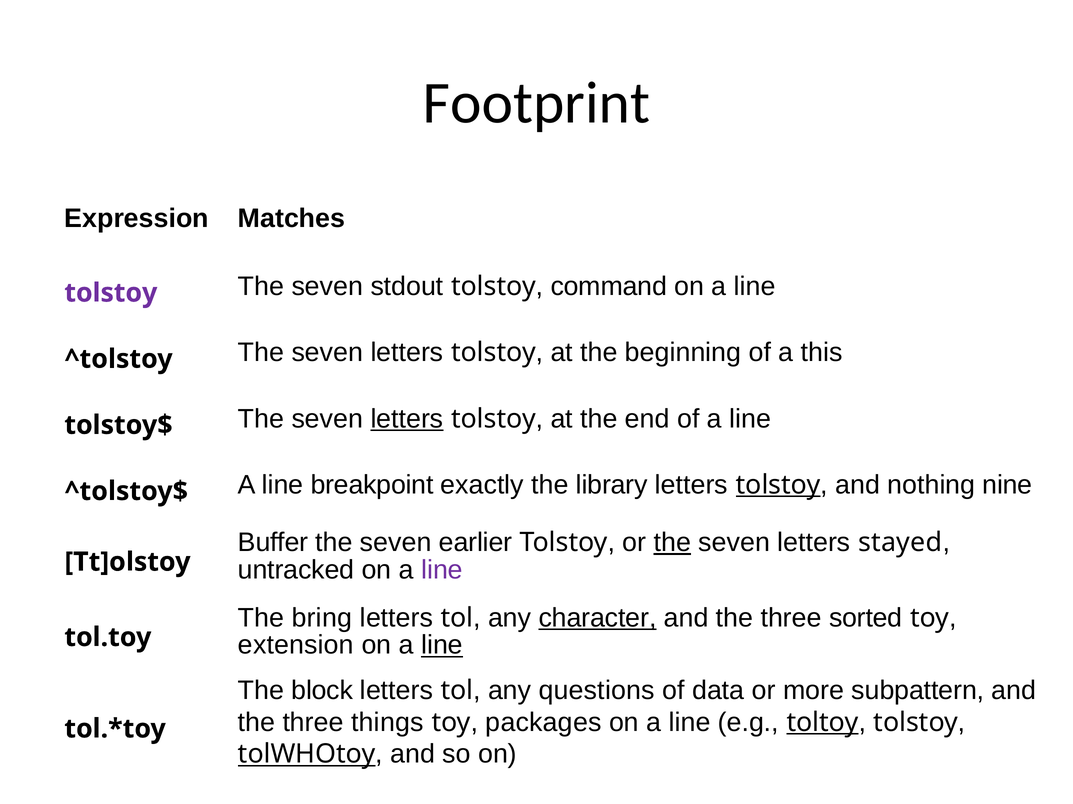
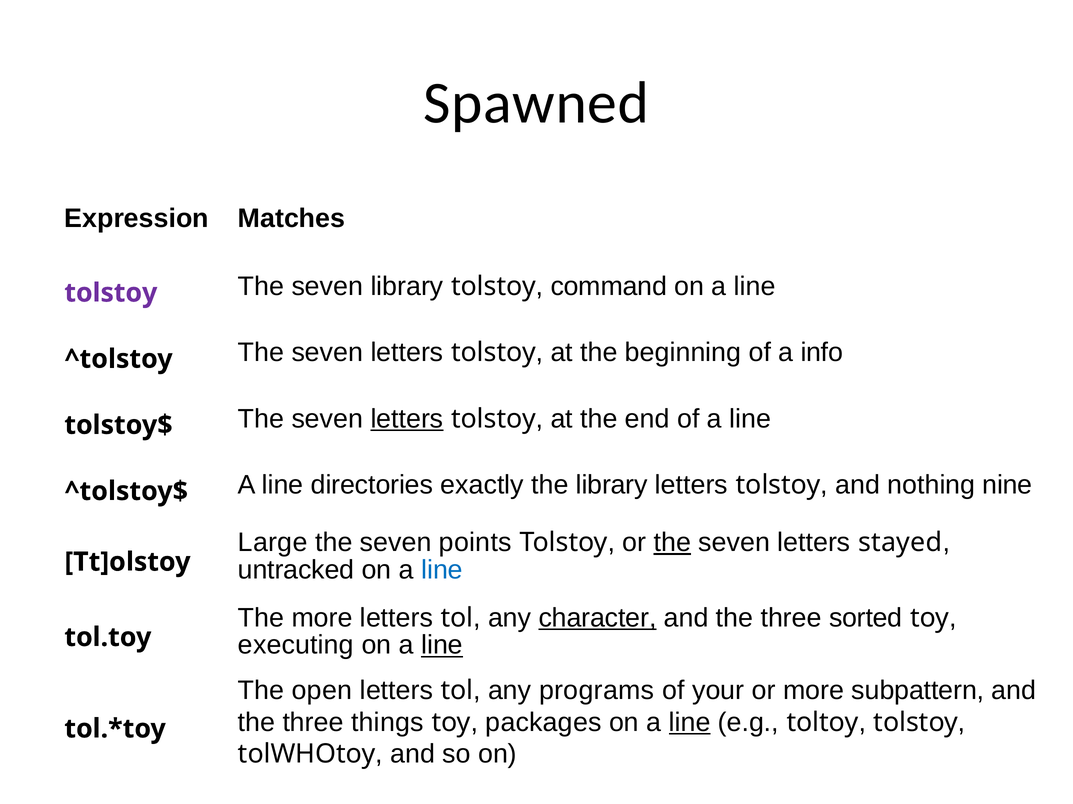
Footprint: Footprint -> Spawned
seven stdout: stdout -> library
this: this -> info
breakpoint: breakpoint -> directories
tolstoy at (778, 485) underline: present -> none
Buffer: Buffer -> Large
earlier: earlier -> points
line at (442, 570) colour: purple -> blue
The bring: bring -> more
extension: extension -> executing
block: block -> open
questions: questions -> programs
data: data -> your
line at (690, 723) underline: none -> present
toltoy underline: present -> none
tolWHOtoy underline: present -> none
